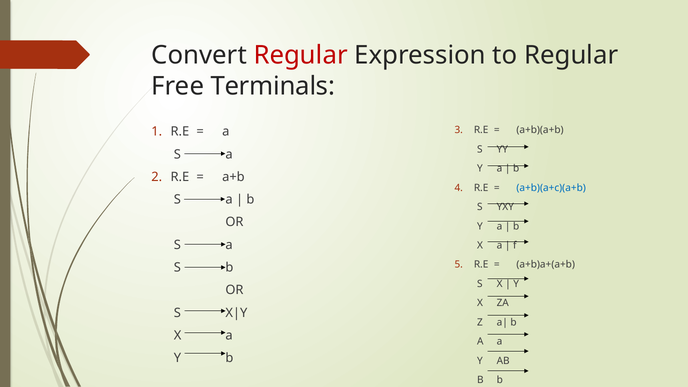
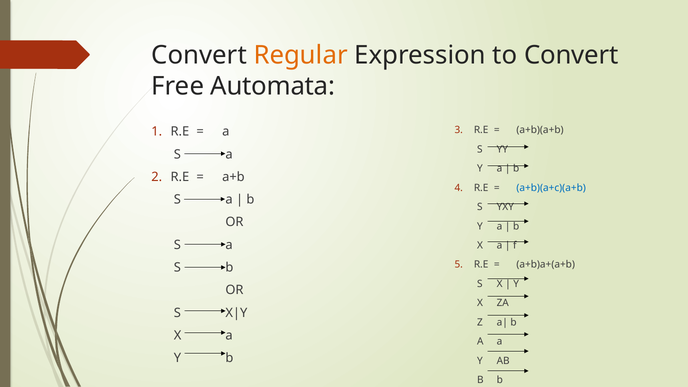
Regular at (301, 55) colour: red -> orange
to Regular: Regular -> Convert
Terminals: Terminals -> Automata
